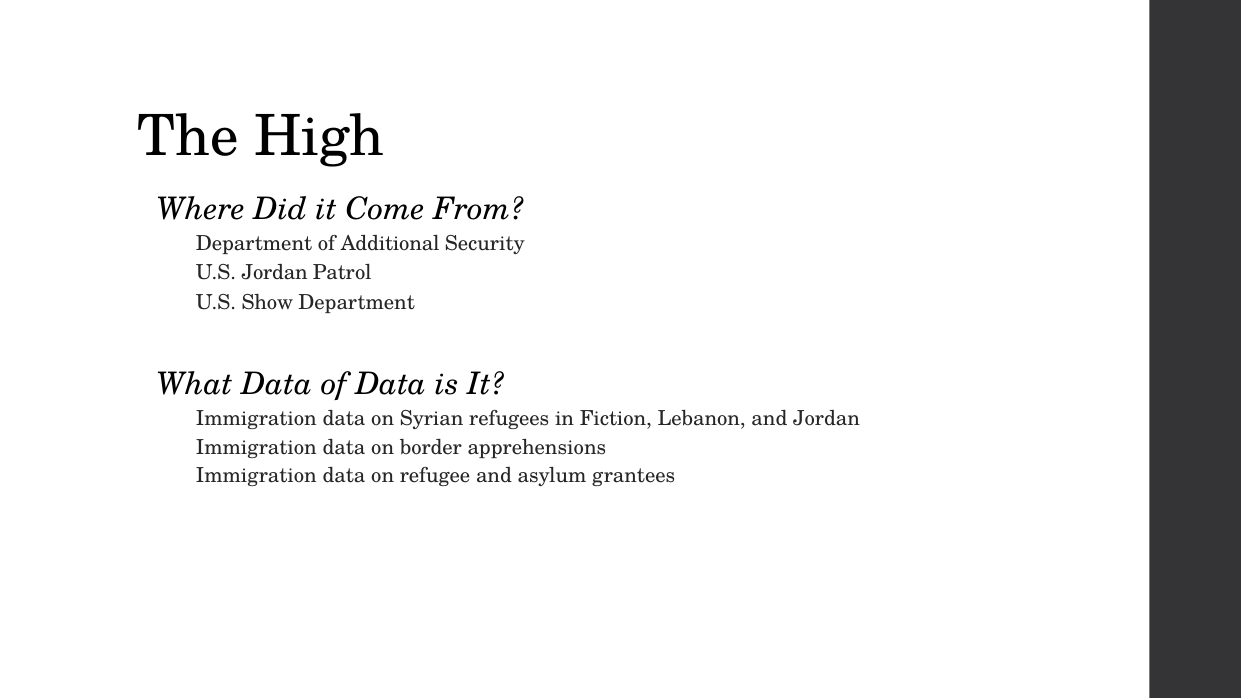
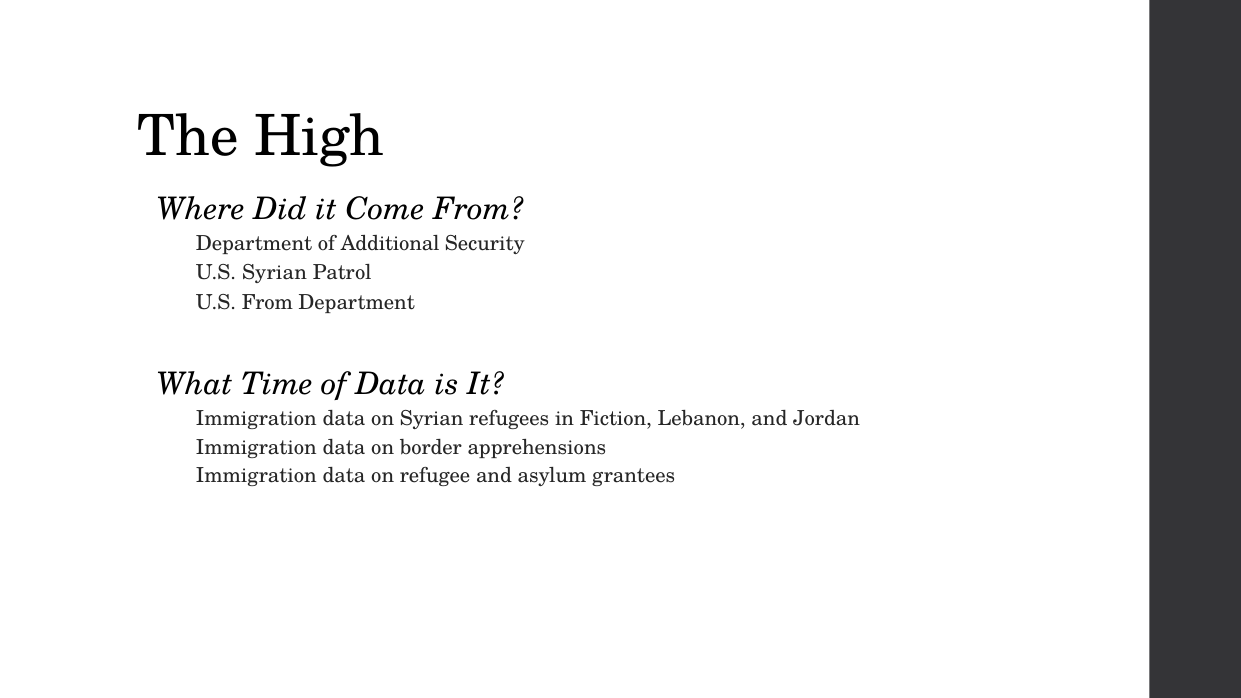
Jordan at (275, 272): Jordan -> Syrian
Show at (267, 302): Show -> From
What Data: Data -> Time
